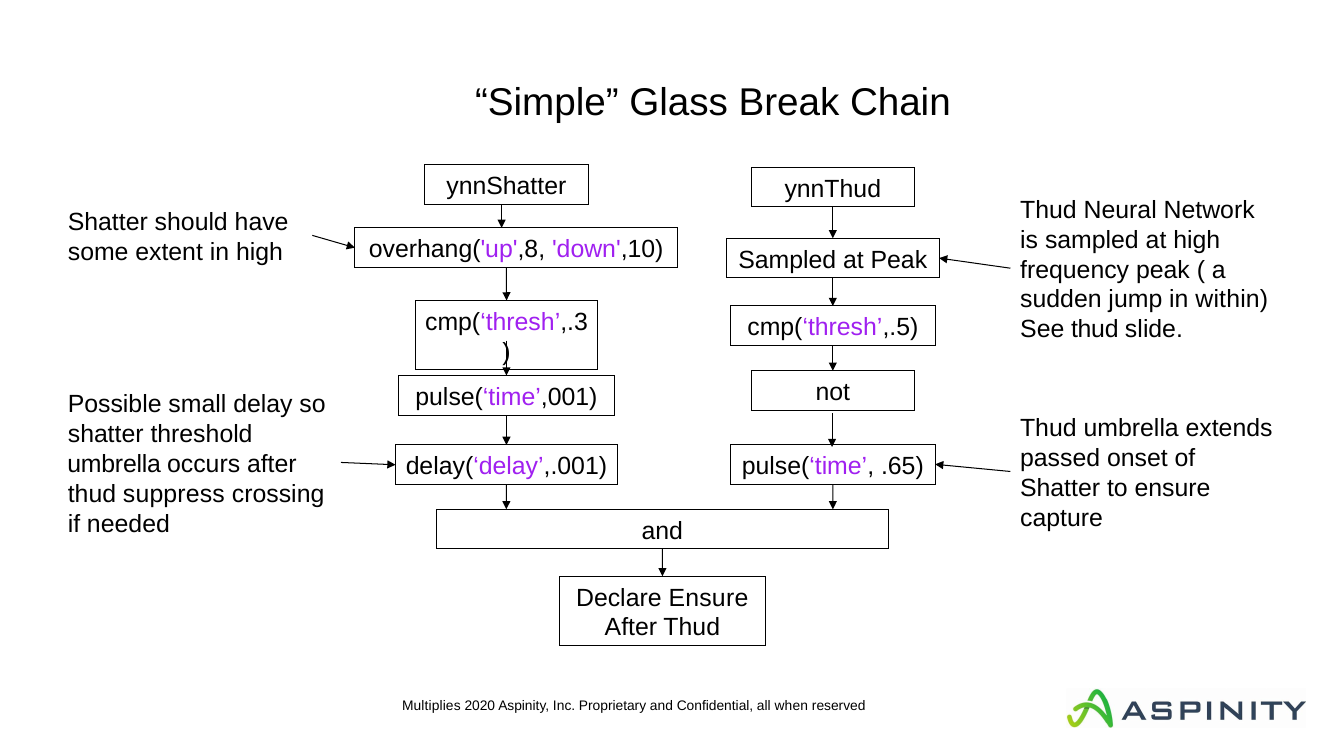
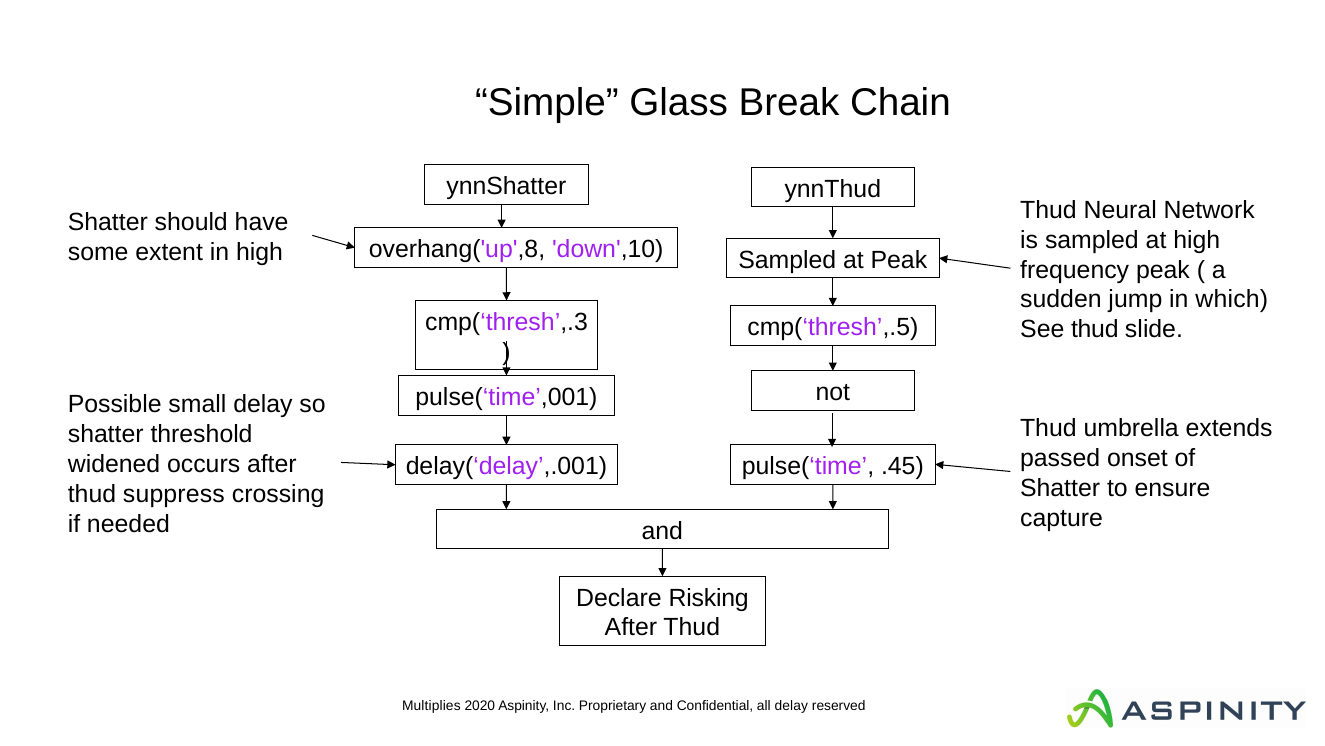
within: within -> which
umbrella at (114, 464): umbrella -> widened
.65: .65 -> .45
Declare Ensure: Ensure -> Risking
all when: when -> delay
